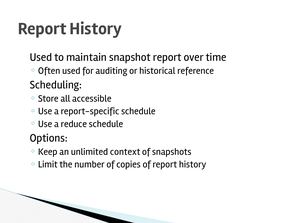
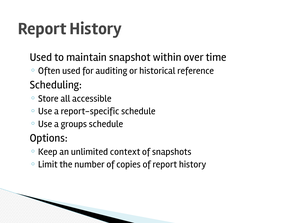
snapshot report: report -> within
reduce: reduce -> groups
